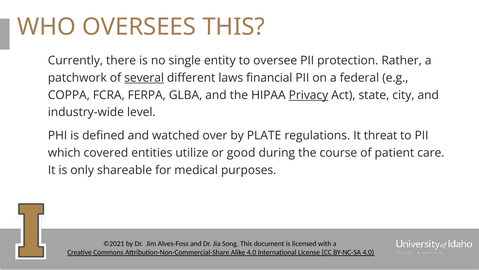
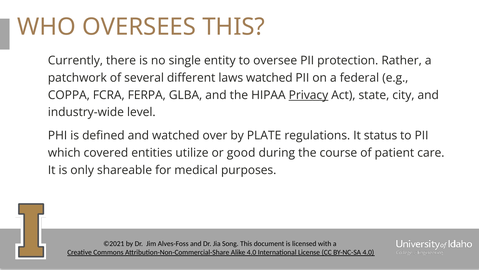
several underline: present -> none
laws financial: financial -> watched
threat: threat -> status
